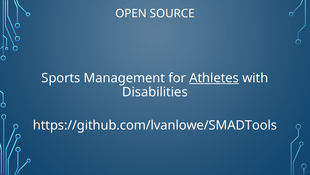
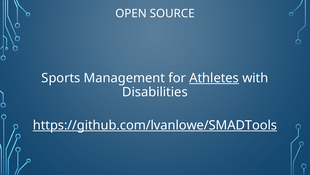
https://github.com/lvanlowe/SMADTools underline: none -> present
